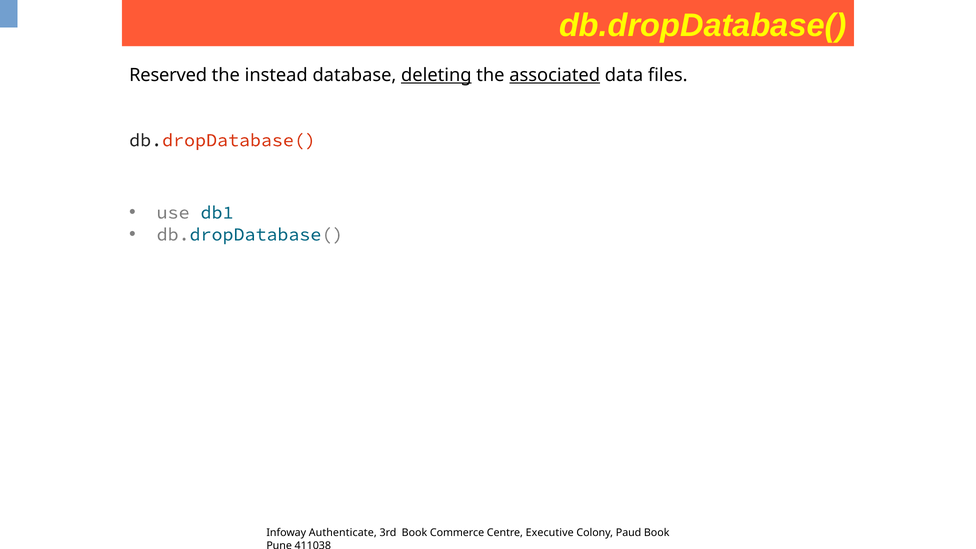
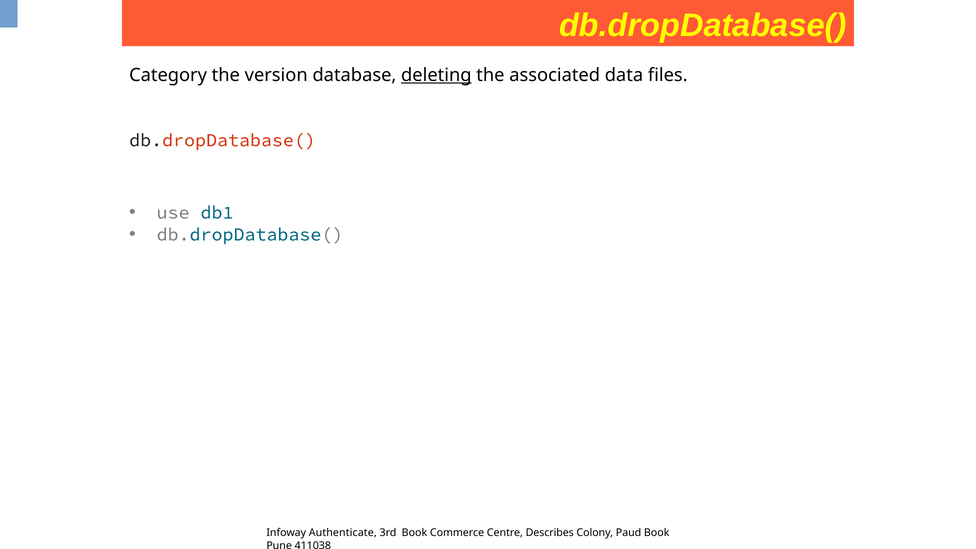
Reserved: Reserved -> Category
instead: instead -> version
associated underline: present -> none
Executive: Executive -> Describes
